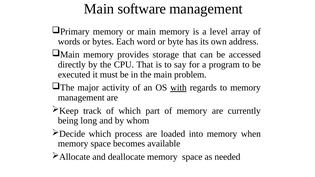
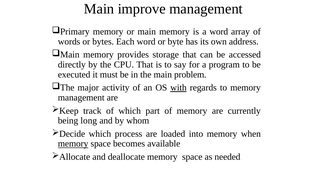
software: software -> improve
a level: level -> word
memory at (73, 143) underline: none -> present
